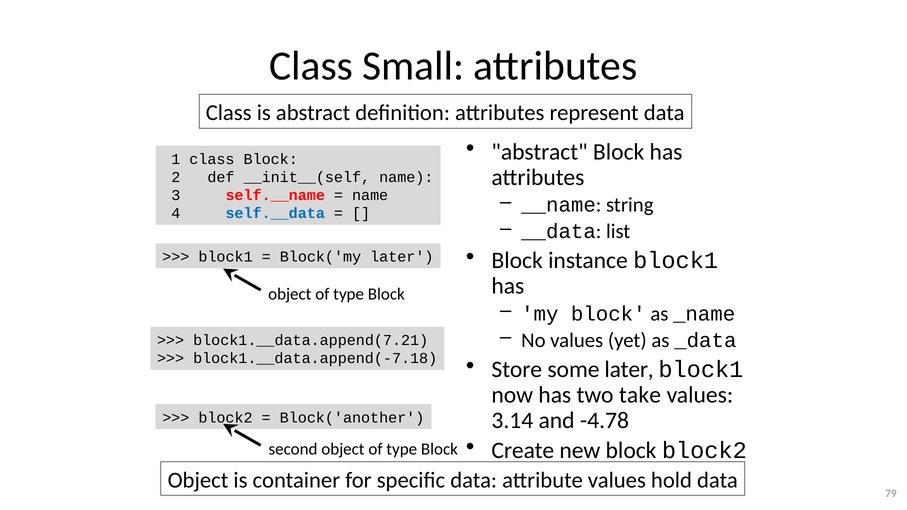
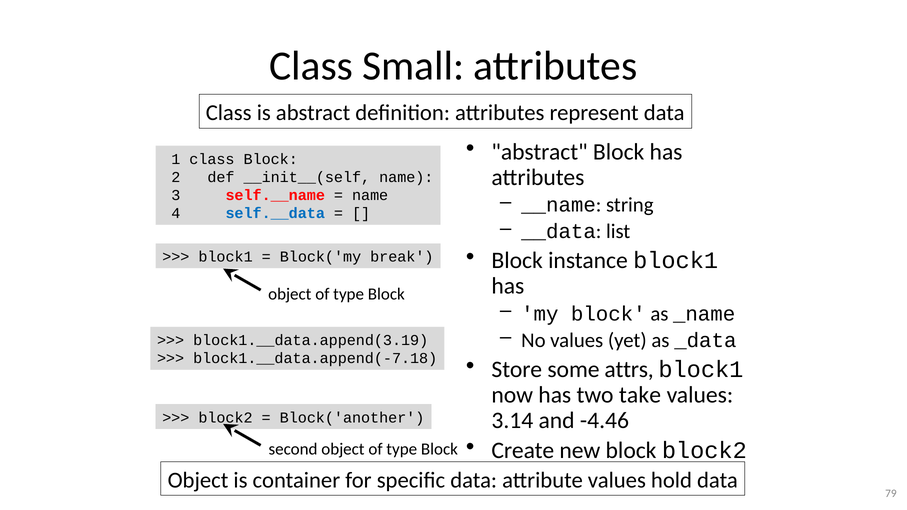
Block('my later: later -> break
block1.__data.append(7.21: block1.__data.append(7.21 -> block1.__data.append(3.19
some later: later -> attrs
-4.78: -4.78 -> -4.46
